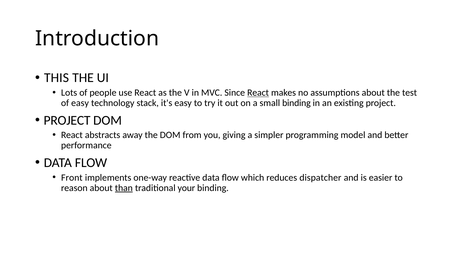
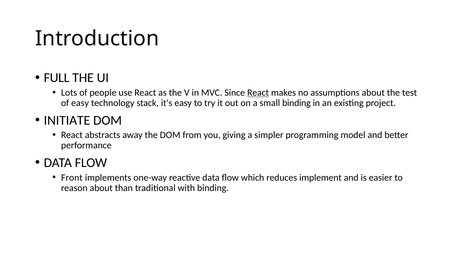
THIS: THIS -> FULL
PROJECT at (67, 120): PROJECT -> INITIATE
dispatcher: dispatcher -> implement
than underline: present -> none
your: your -> with
